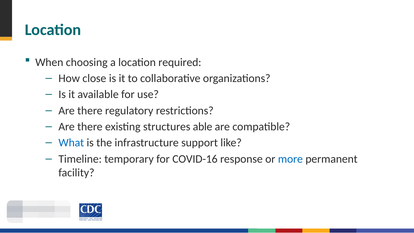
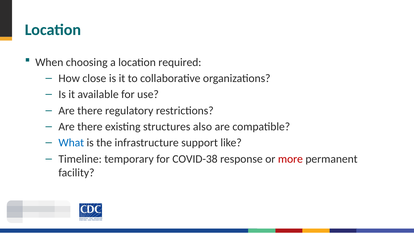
able: able -> also
COVID-16: COVID-16 -> COVID-38
more colour: blue -> red
